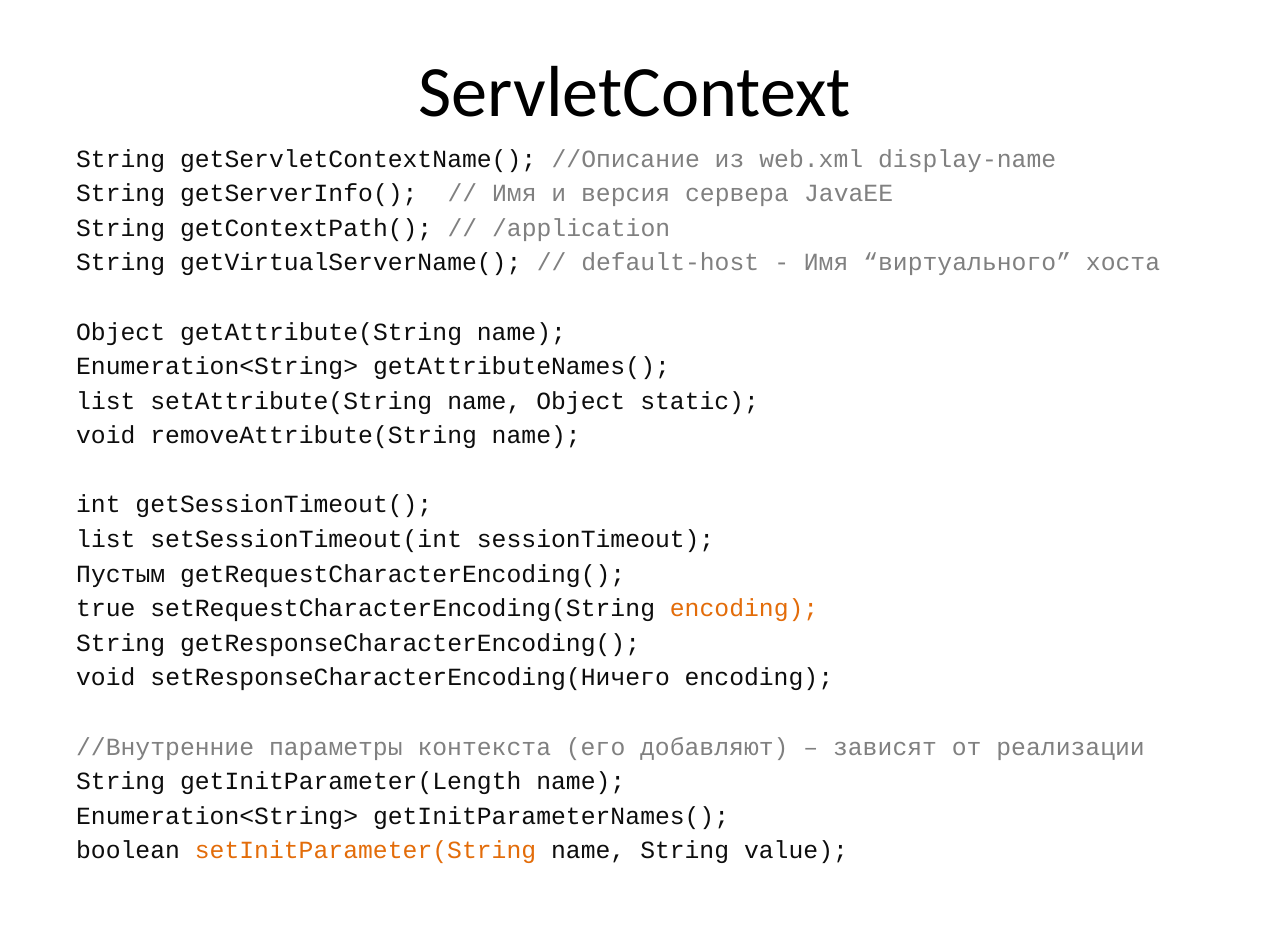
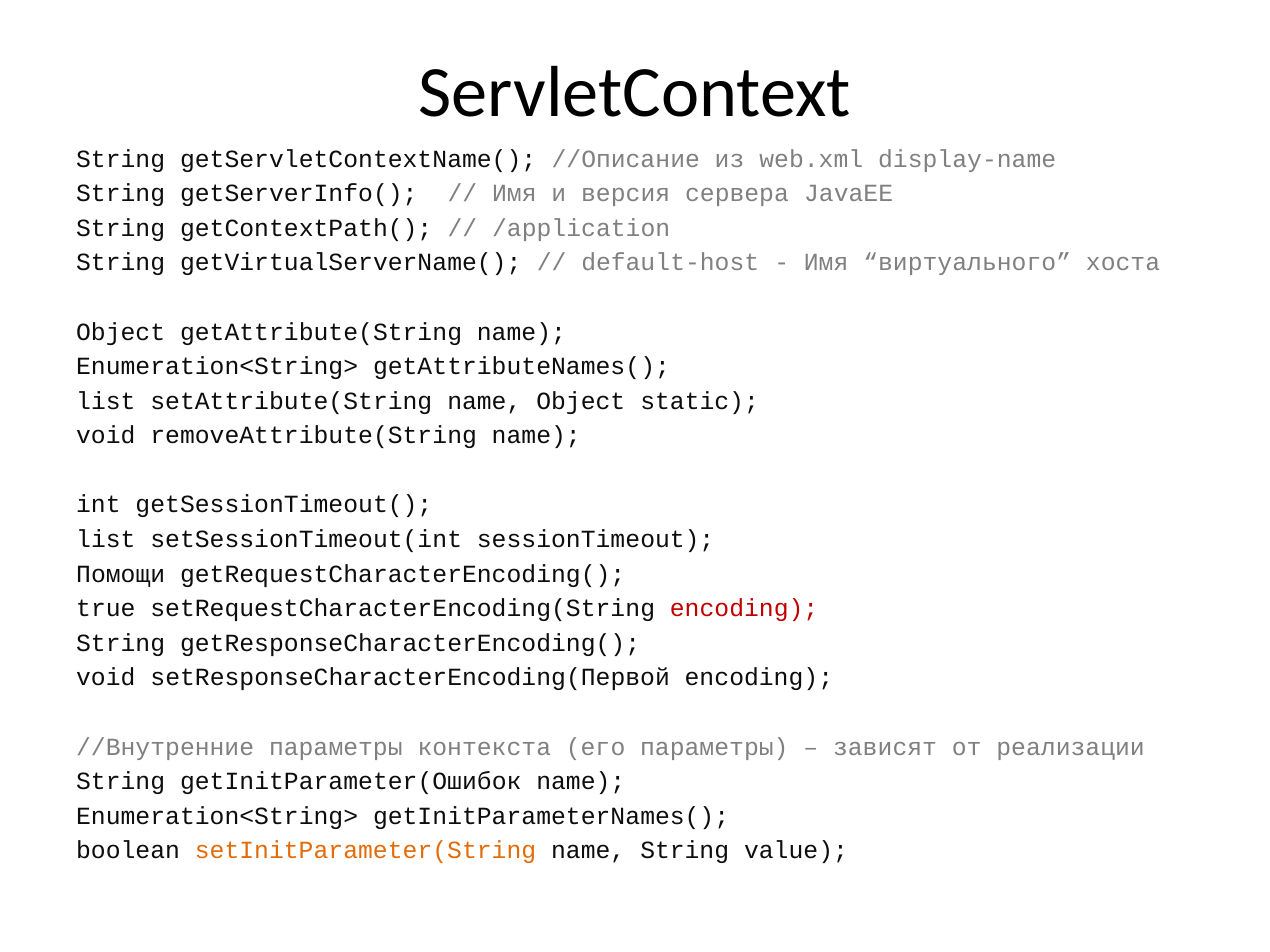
Пустым: Пустым -> Помощи
encoding at (744, 609) colour: orange -> red
setResponseCharacterEncoding(Ничего: setResponseCharacterEncoding(Ничего -> setResponseCharacterEncoding(Первой
его добавляют: добавляют -> параметры
getInitParameter(Length: getInitParameter(Length -> getInitParameter(Ошибок
